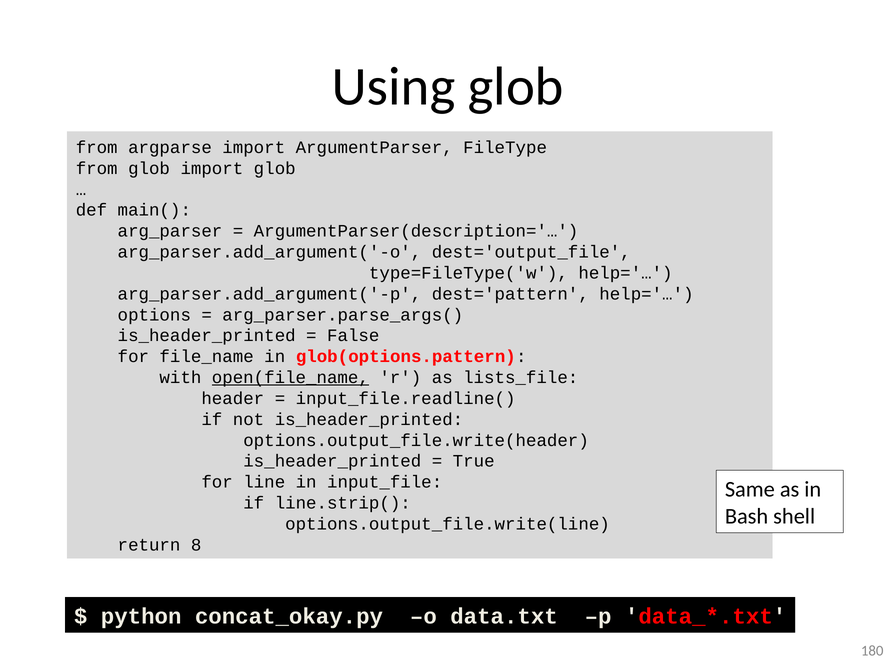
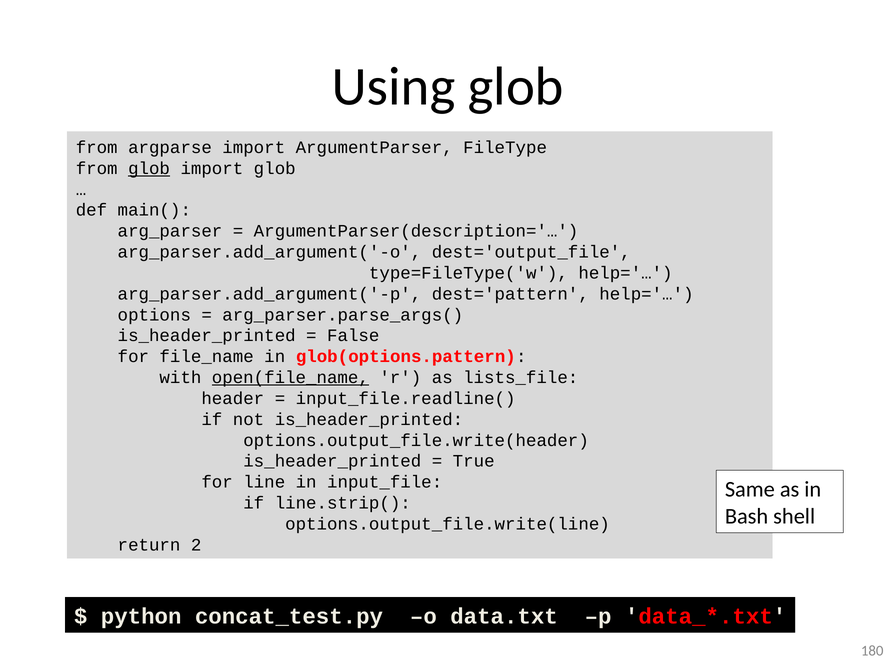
glob at (149, 168) underline: none -> present
8: 8 -> 2
concat_okay.py: concat_okay.py -> concat_test.py
